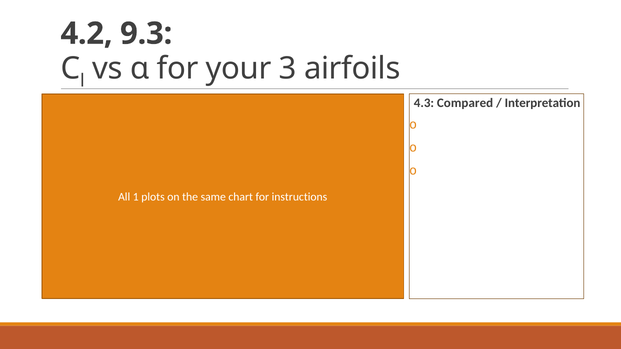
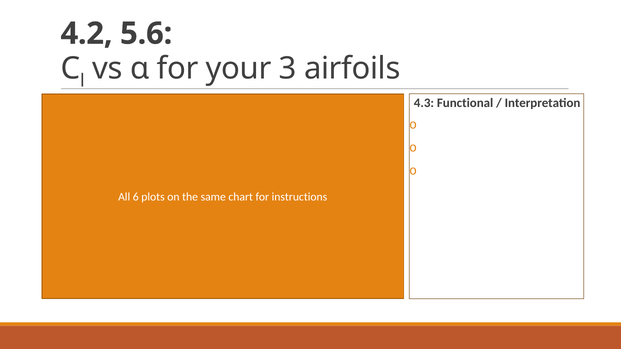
9.3: 9.3 -> 5.6
Compared: Compared -> Functional
1: 1 -> 6
